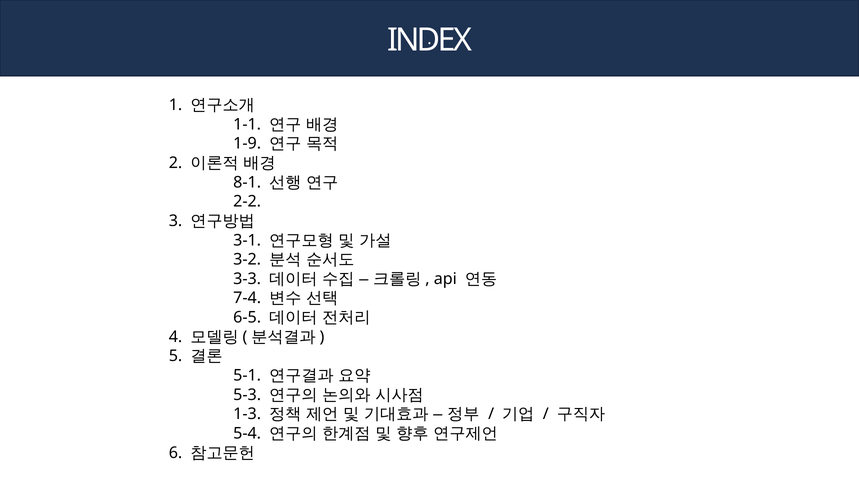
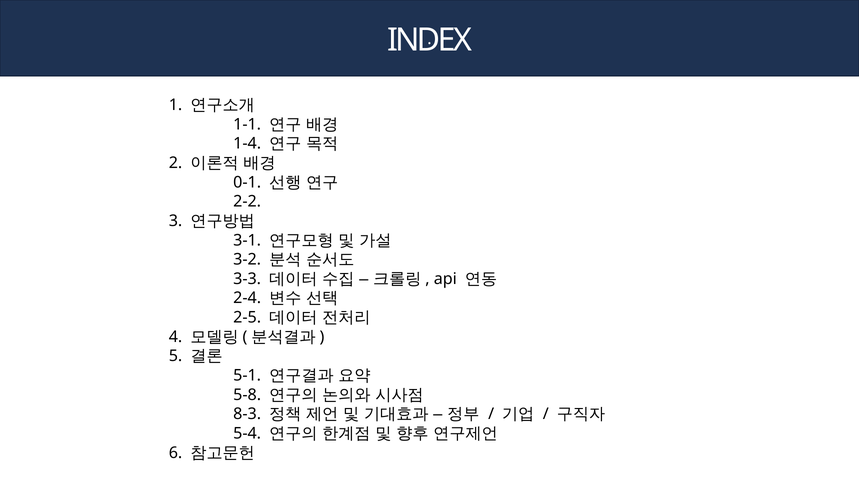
1-9: 1-9 -> 1-4
8-1: 8-1 -> 0-1
7-4: 7-4 -> 2-4
6-5: 6-5 -> 2-5
5-3: 5-3 -> 5-8
1-3: 1-3 -> 8-3
